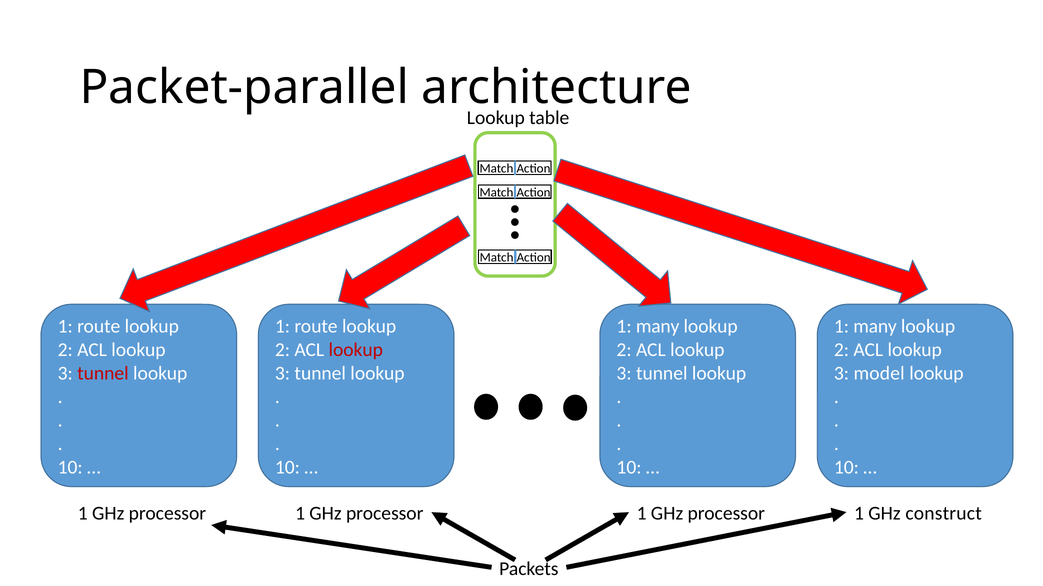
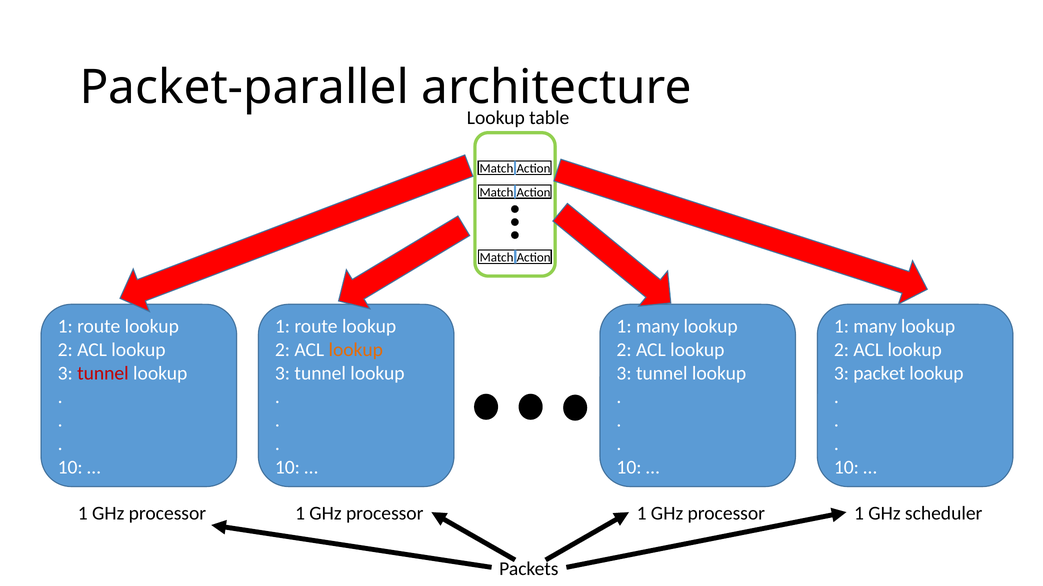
lookup at (356, 350) colour: red -> orange
model: model -> packet
construct: construct -> scheduler
